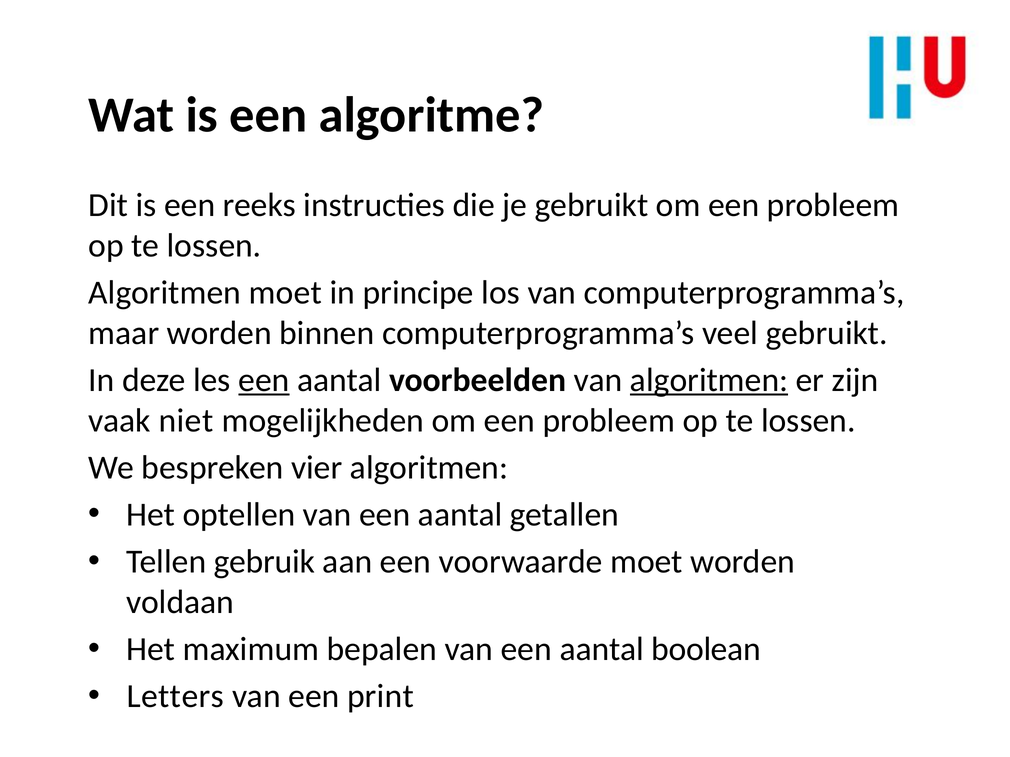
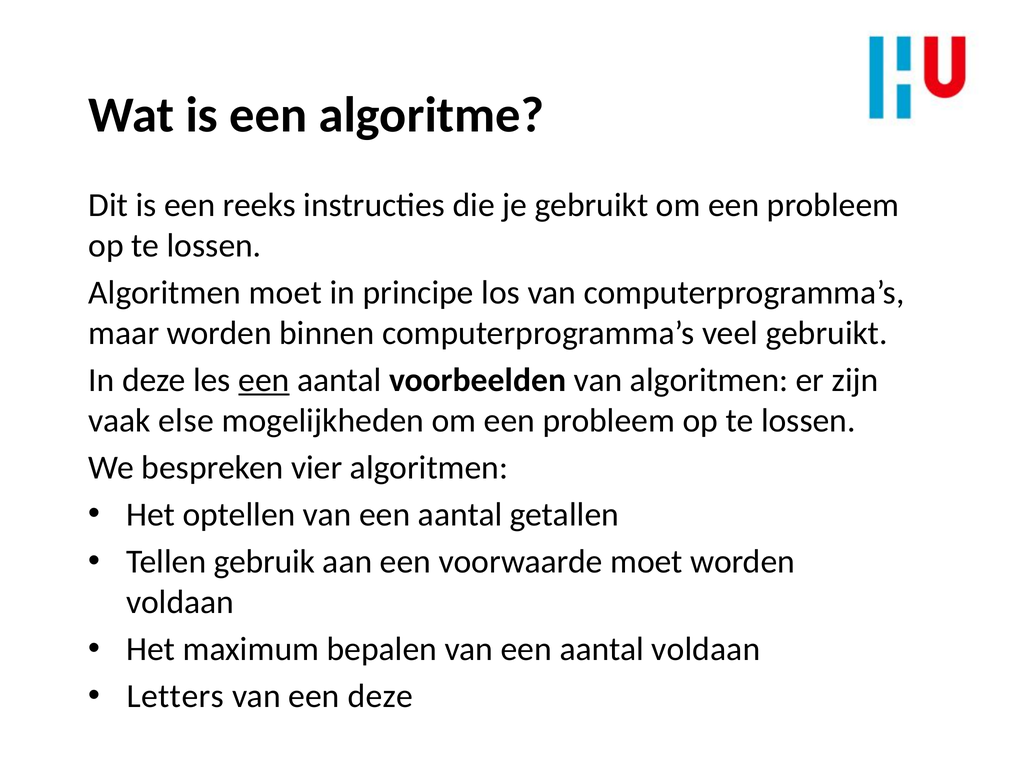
algoritmen at (709, 380) underline: present -> none
niet: niet -> else
aantal boolean: boolean -> voldaan
een print: print -> deze
